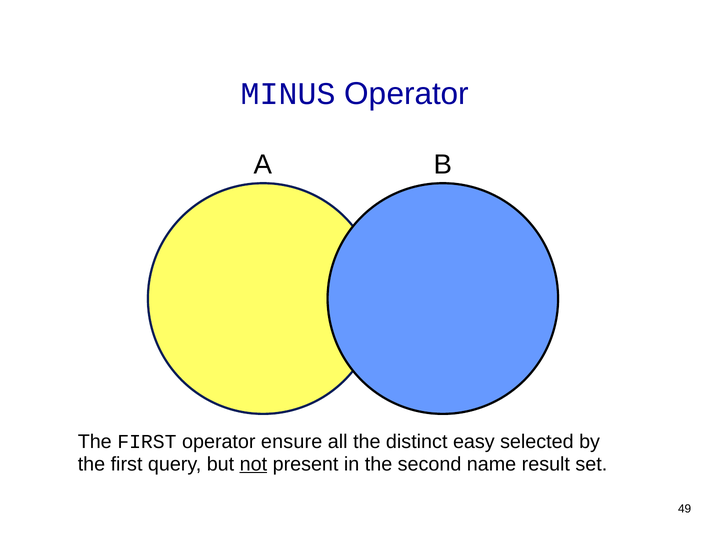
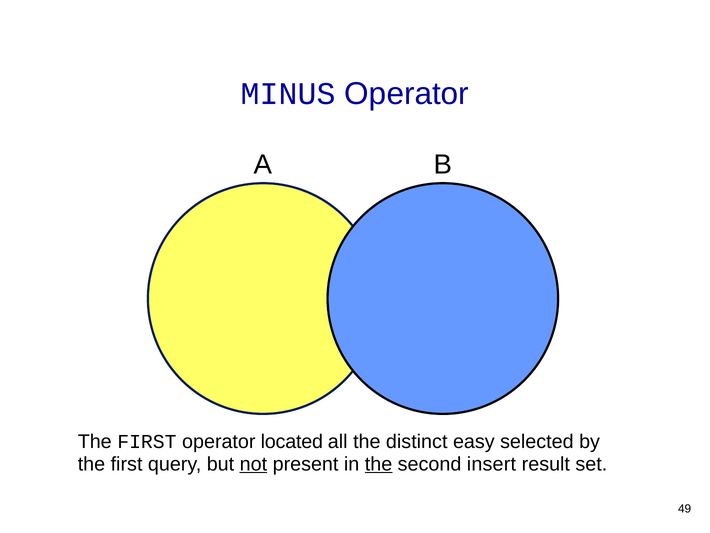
ensure: ensure -> located
the at (379, 464) underline: none -> present
name: name -> insert
